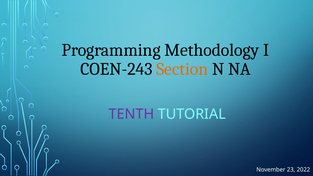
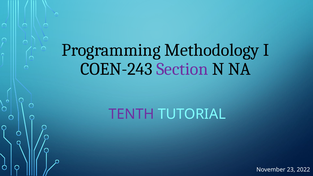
Section colour: orange -> purple
